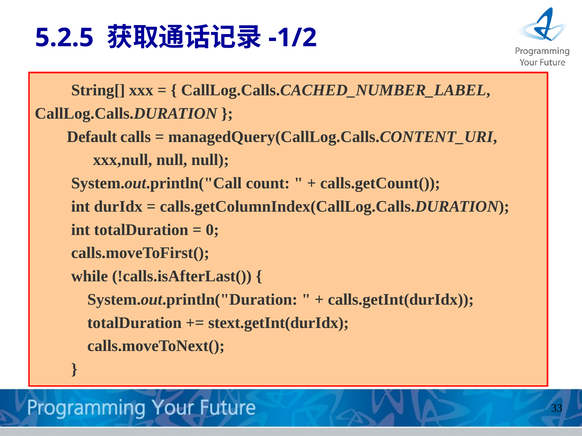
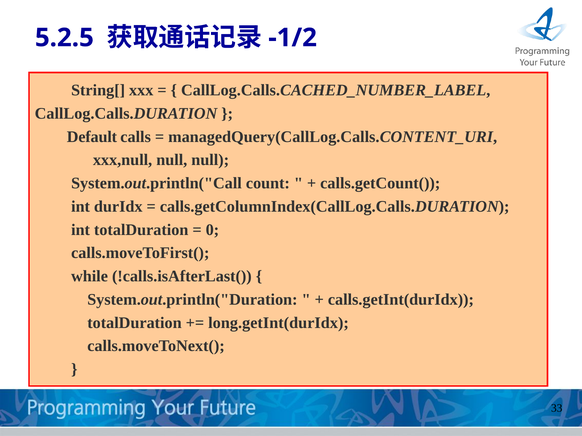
stext.getInt(durIdx: stext.getInt(durIdx -> long.getInt(durIdx
